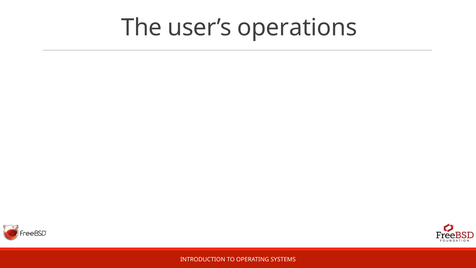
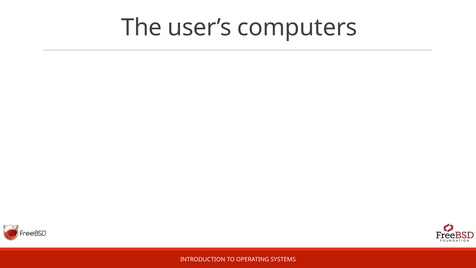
operations: operations -> computers
